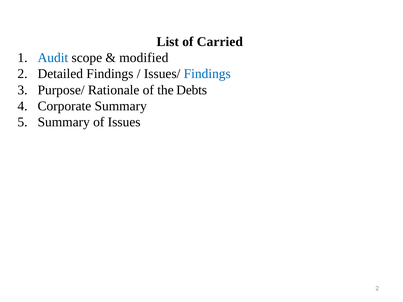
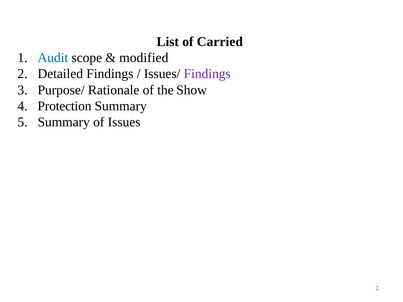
Findings at (207, 74) colour: blue -> purple
Debts: Debts -> Show
Corporate: Corporate -> Protection
